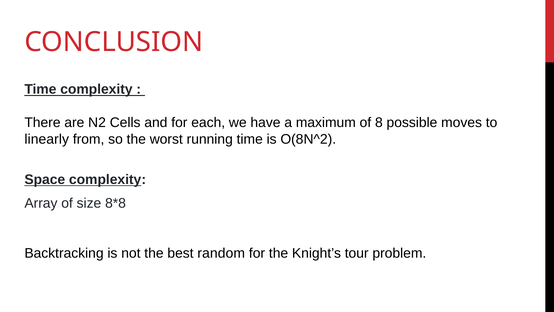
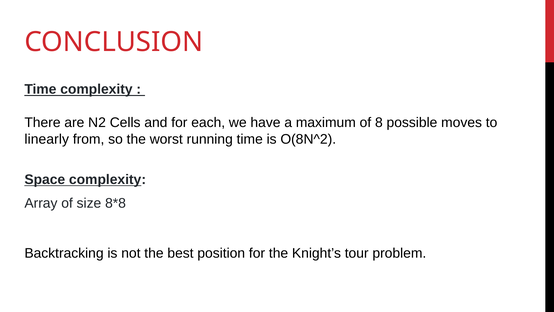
random: random -> position
